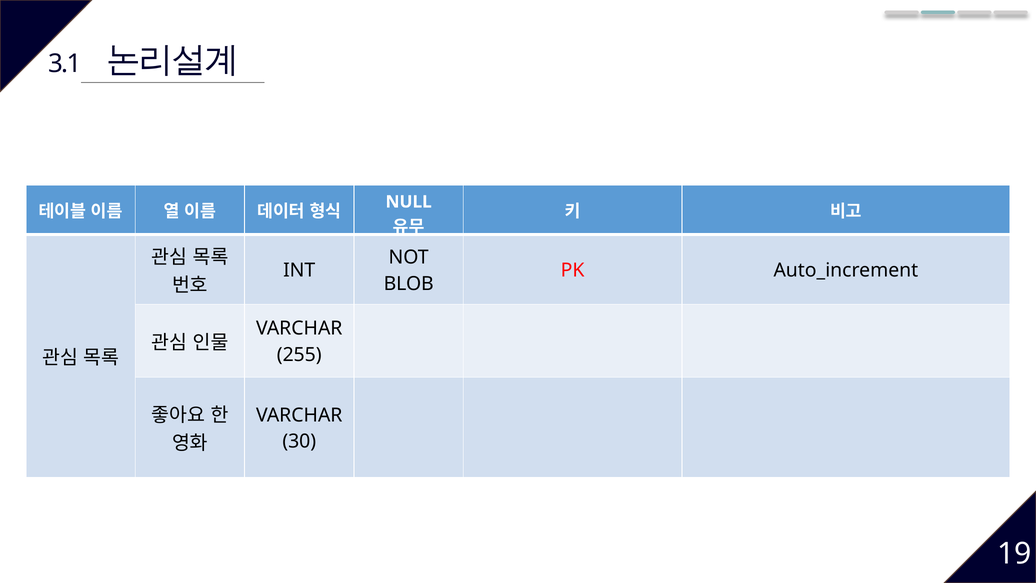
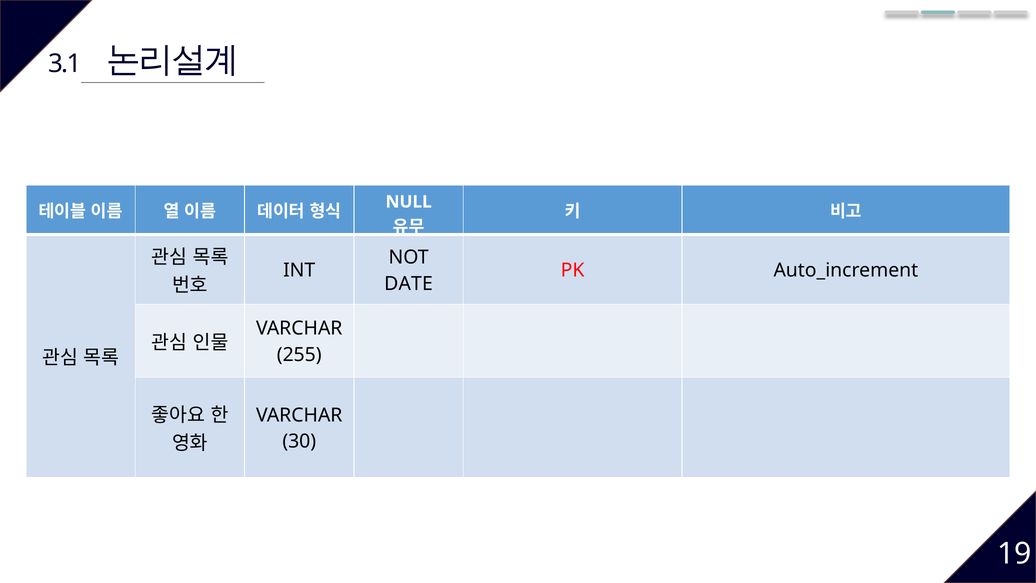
BLOB: BLOB -> DATE
